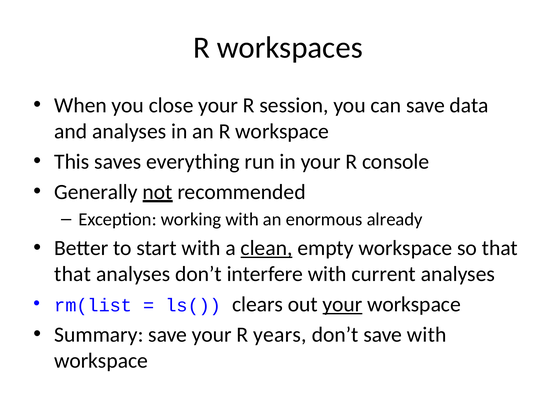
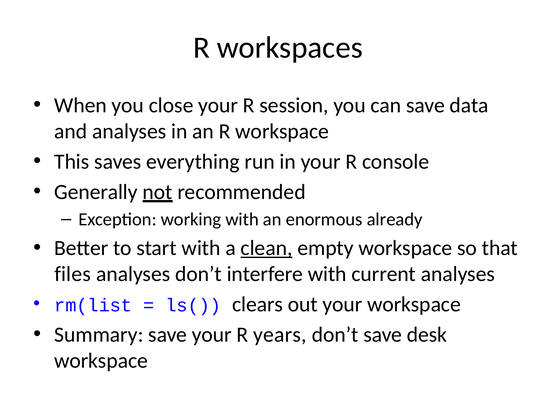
that at (73, 274): that -> files
your at (342, 304) underline: present -> none
save with: with -> desk
